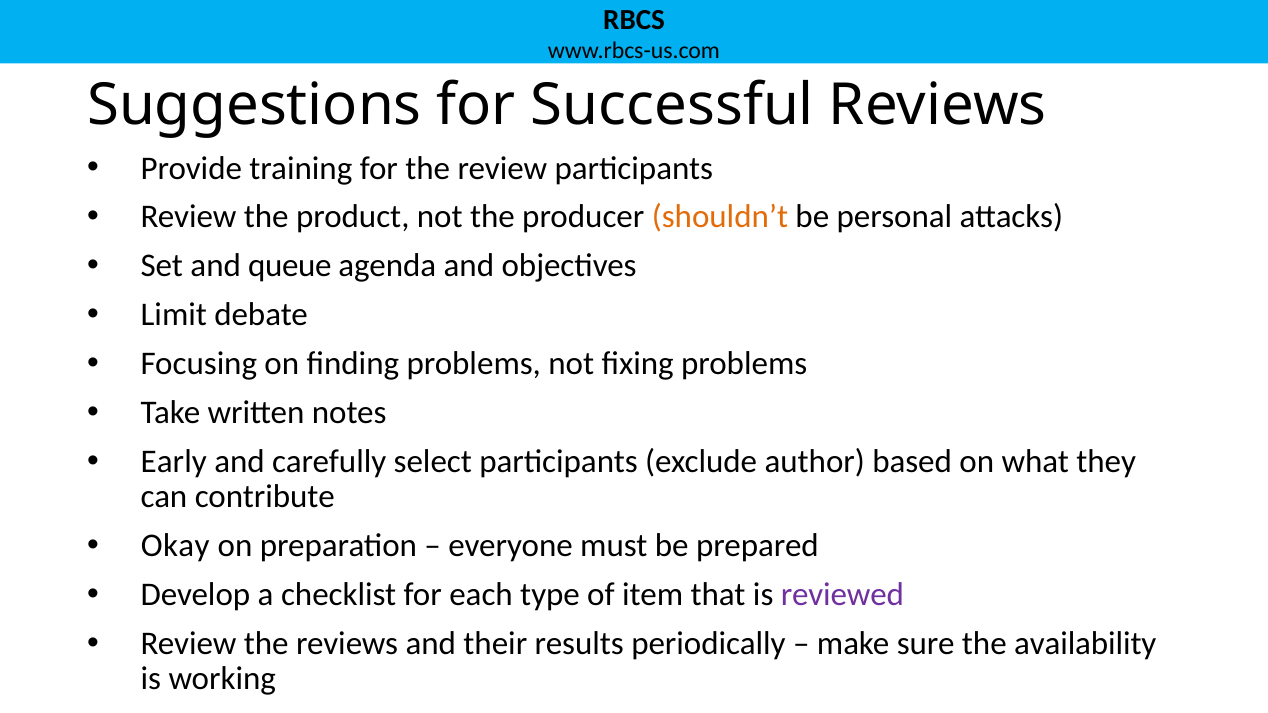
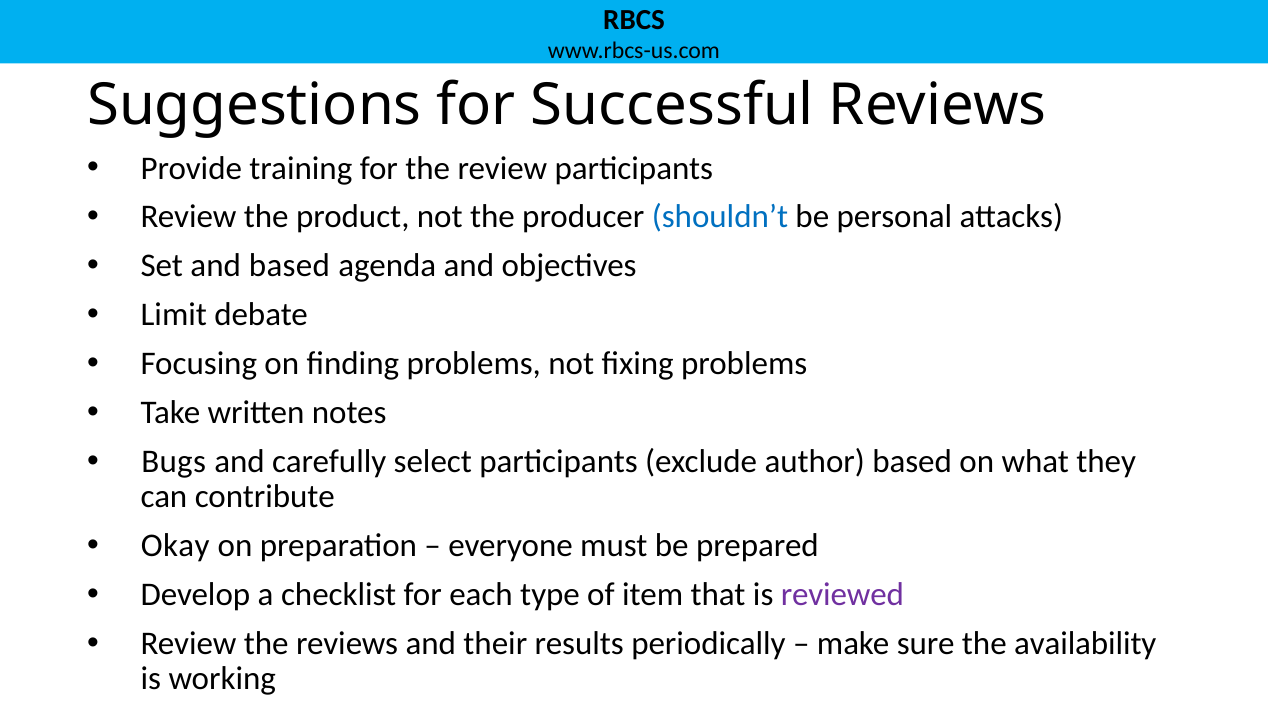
shouldn’t colour: orange -> blue
and queue: queue -> based
Early: Early -> Bugs
